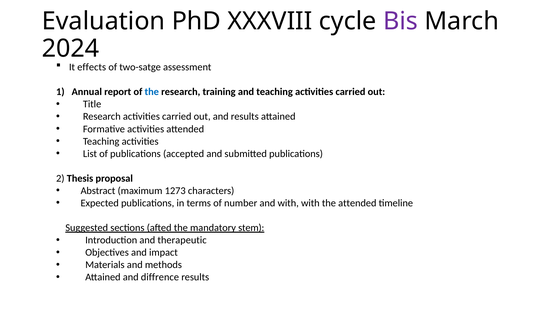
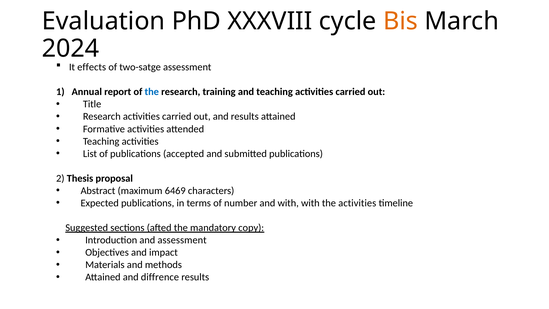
Bis colour: purple -> orange
1273: 1273 -> 6469
the attended: attended -> activities
stem: stem -> copy
and therapeutic: therapeutic -> assessment
